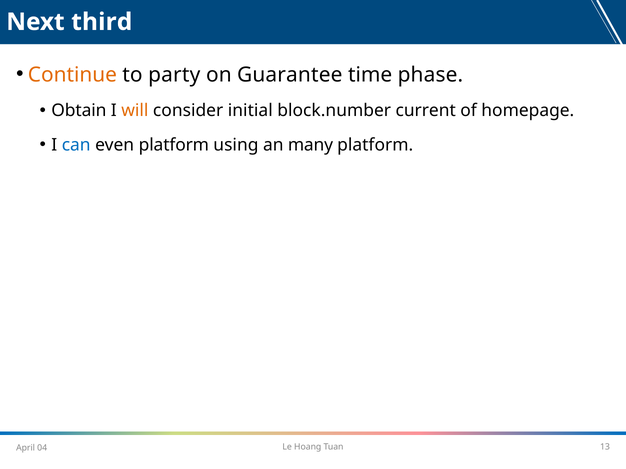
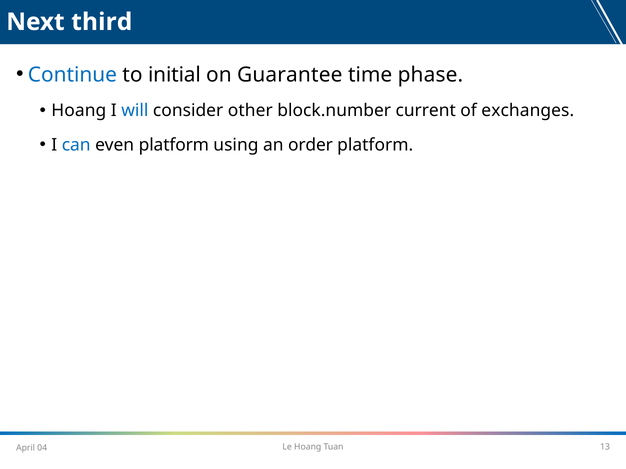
Continue colour: orange -> blue
party: party -> initial
Obtain at (79, 111): Obtain -> Hoang
will colour: orange -> blue
initial: initial -> other
homepage: homepage -> exchanges
many: many -> order
